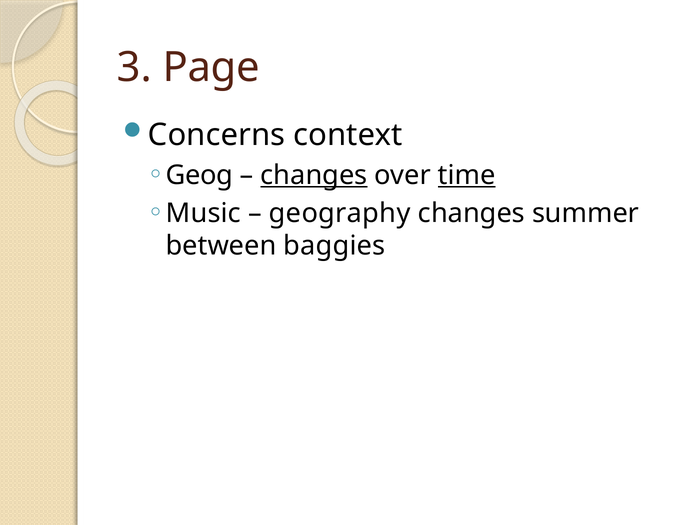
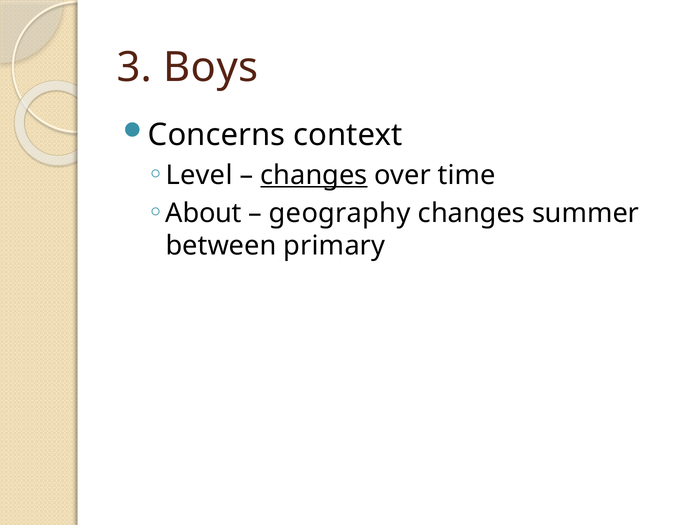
Page: Page -> Boys
Geog: Geog -> Level
time underline: present -> none
Music: Music -> About
baggies: baggies -> primary
